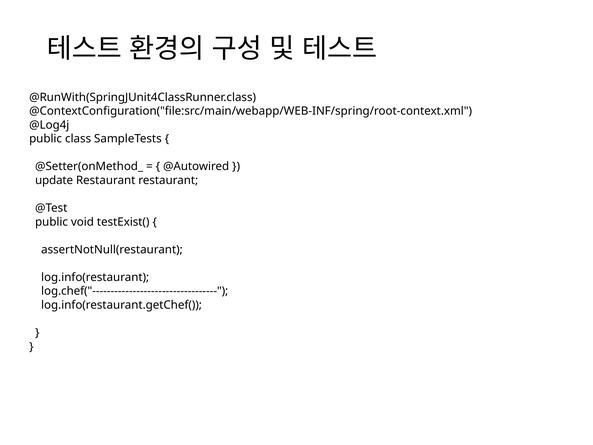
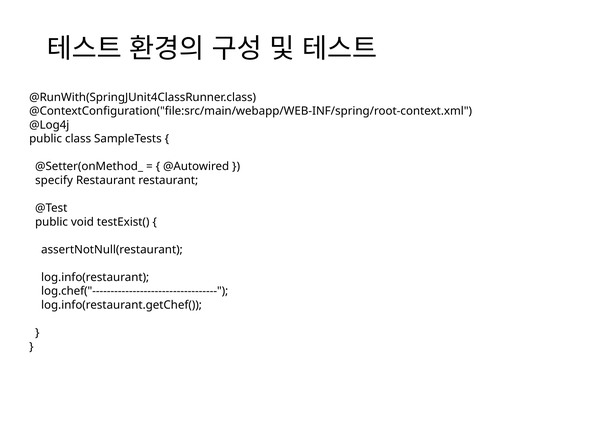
update: update -> specify
